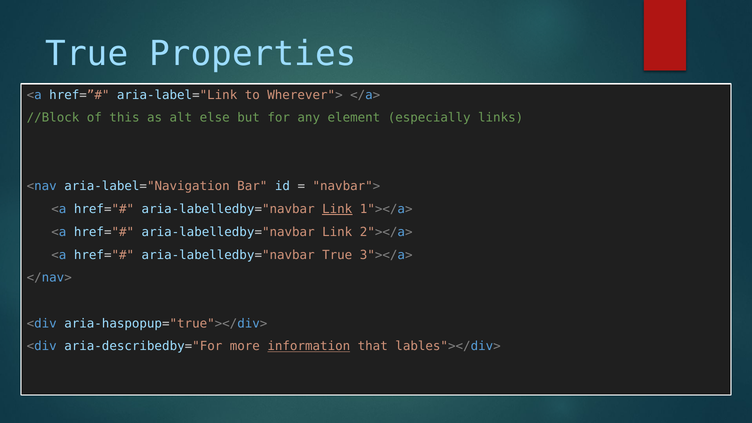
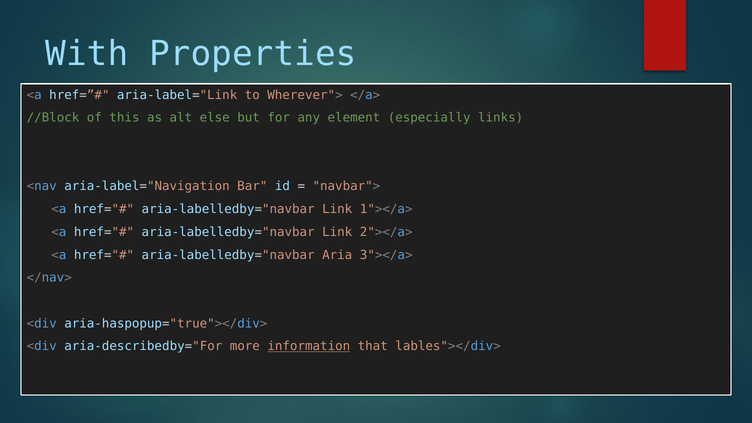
True at (87, 54): True -> With
Link at (337, 209) underline: present -> none
aria-labelledby="navbar True: True -> Aria
